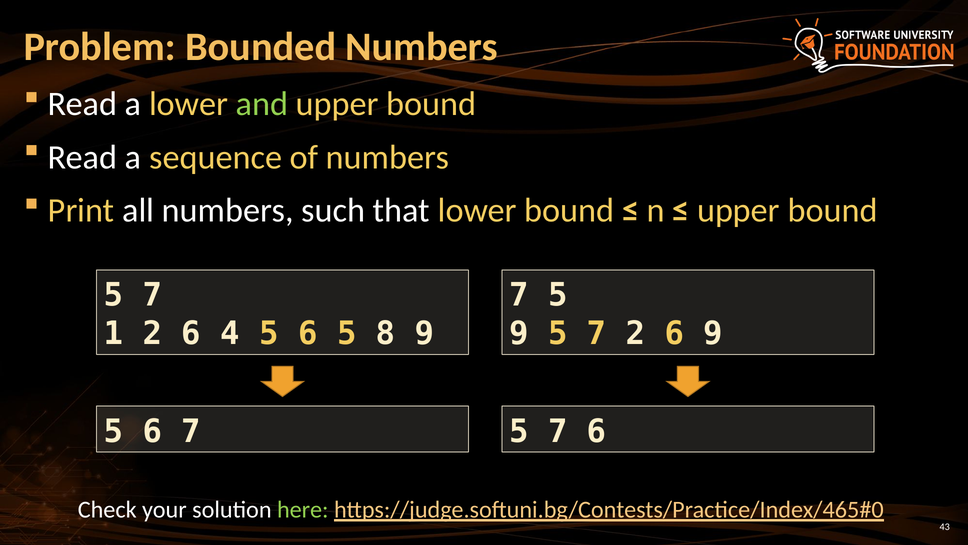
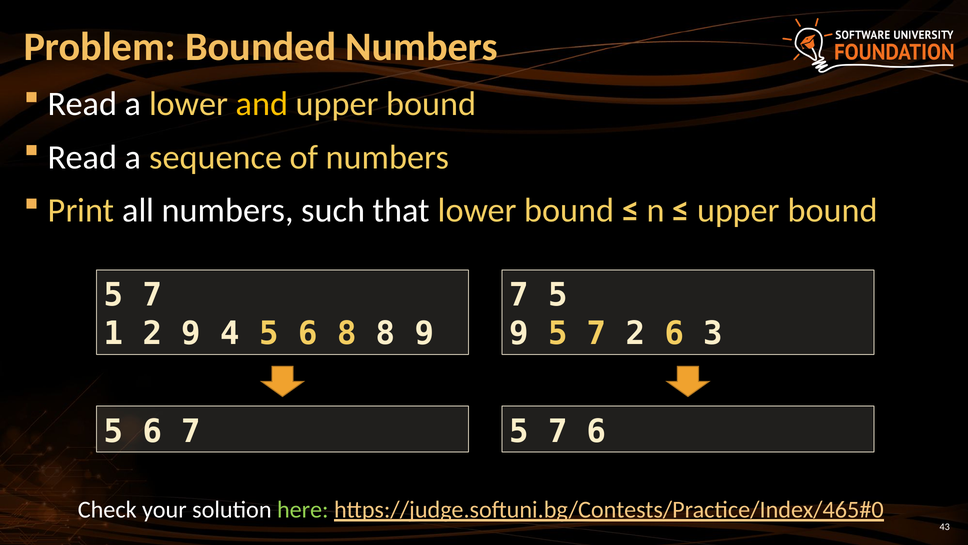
and colour: light green -> yellow
1 2 6: 6 -> 9
6 5: 5 -> 8
6 9: 9 -> 3
